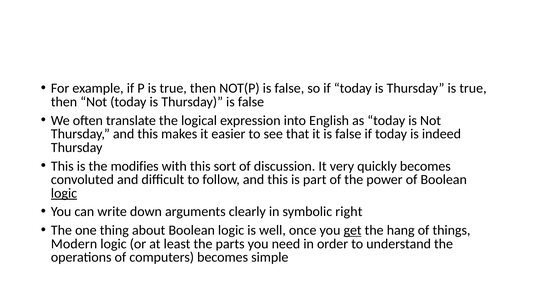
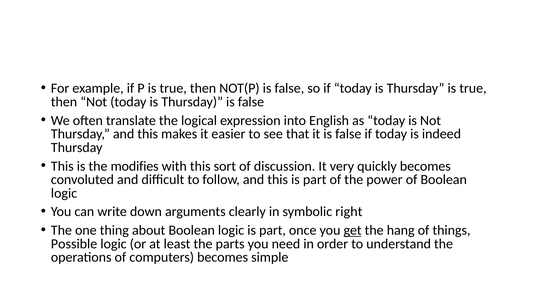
logic at (64, 193) underline: present -> none
logic is well: well -> part
Modern: Modern -> Possible
